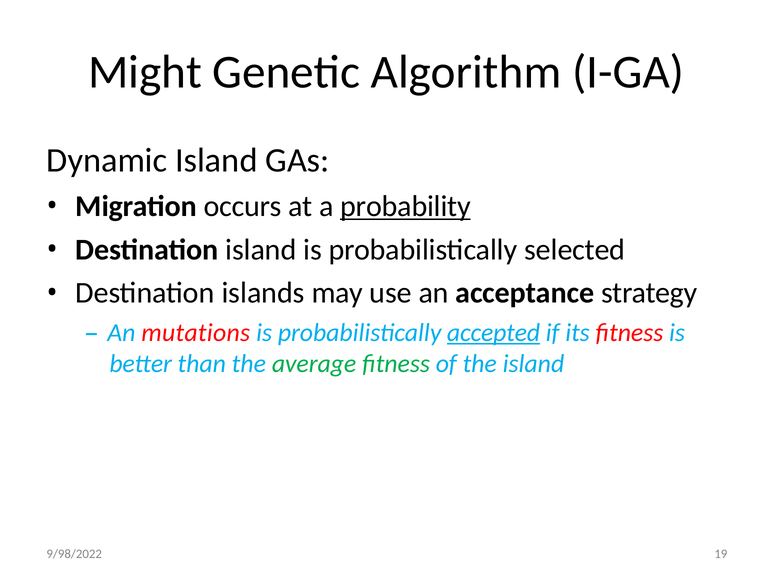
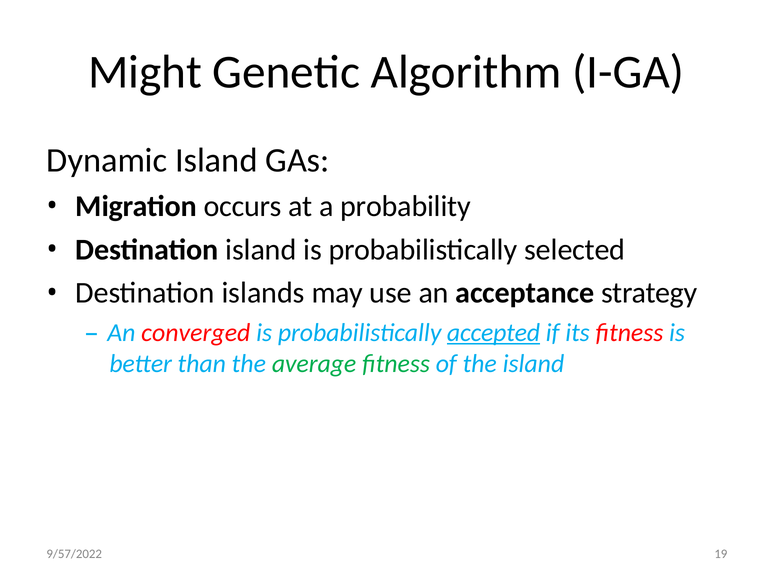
probability underline: present -> none
mutations: mutations -> converged
9/98/2022: 9/98/2022 -> 9/57/2022
